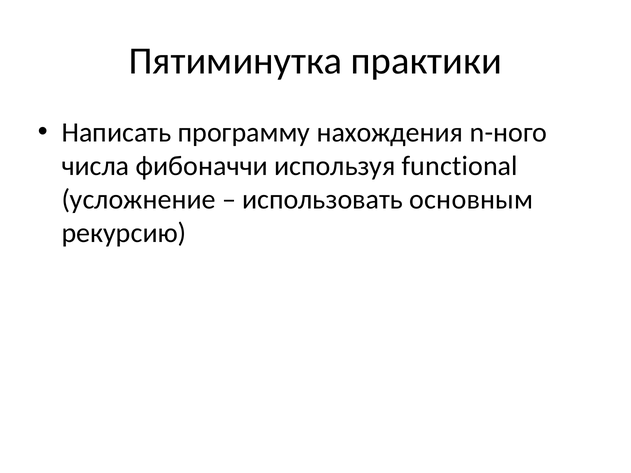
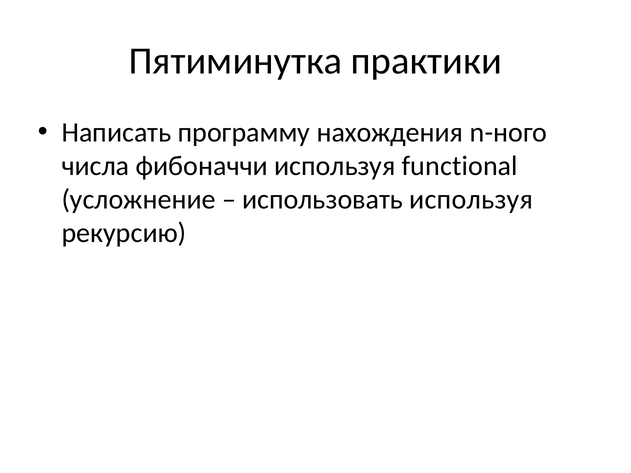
использовать основным: основным -> используя
